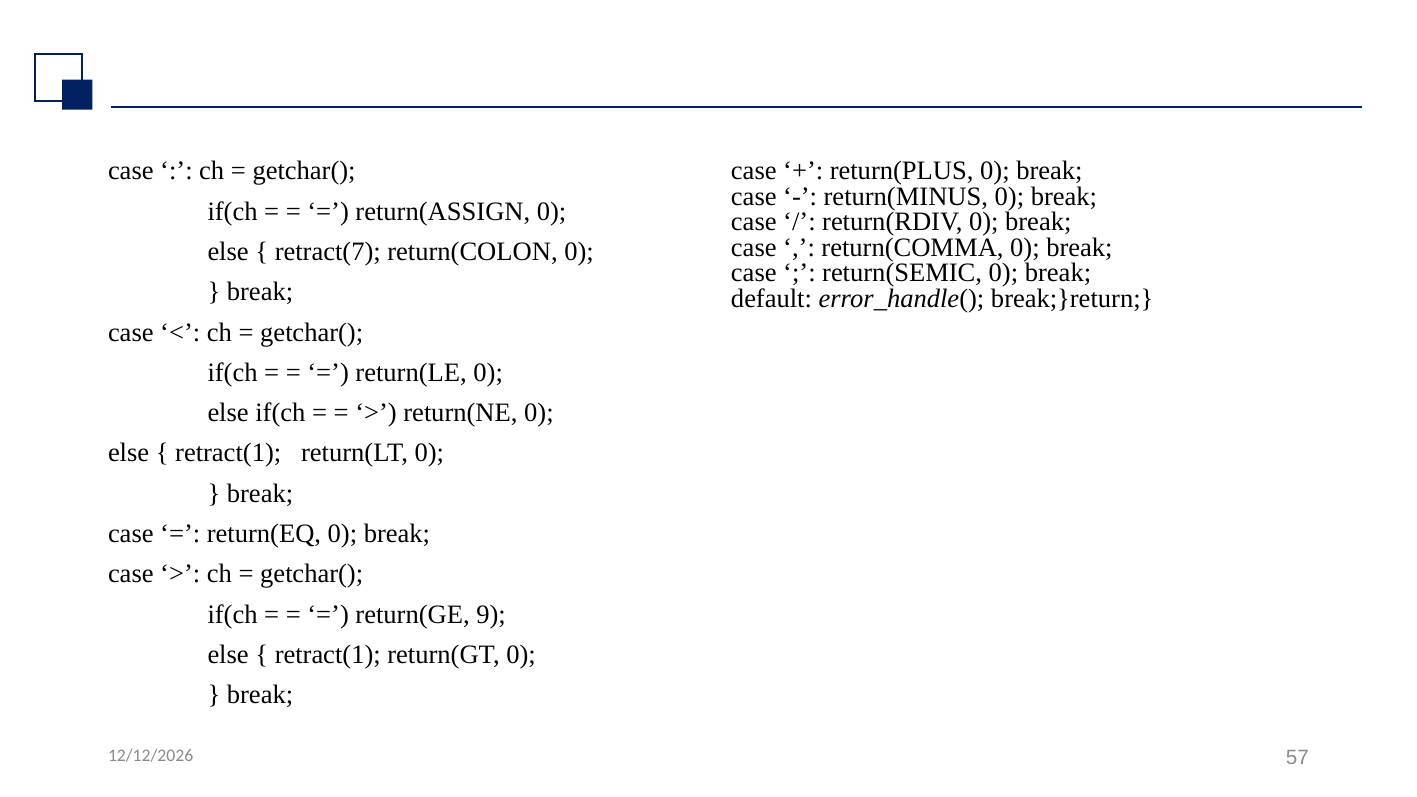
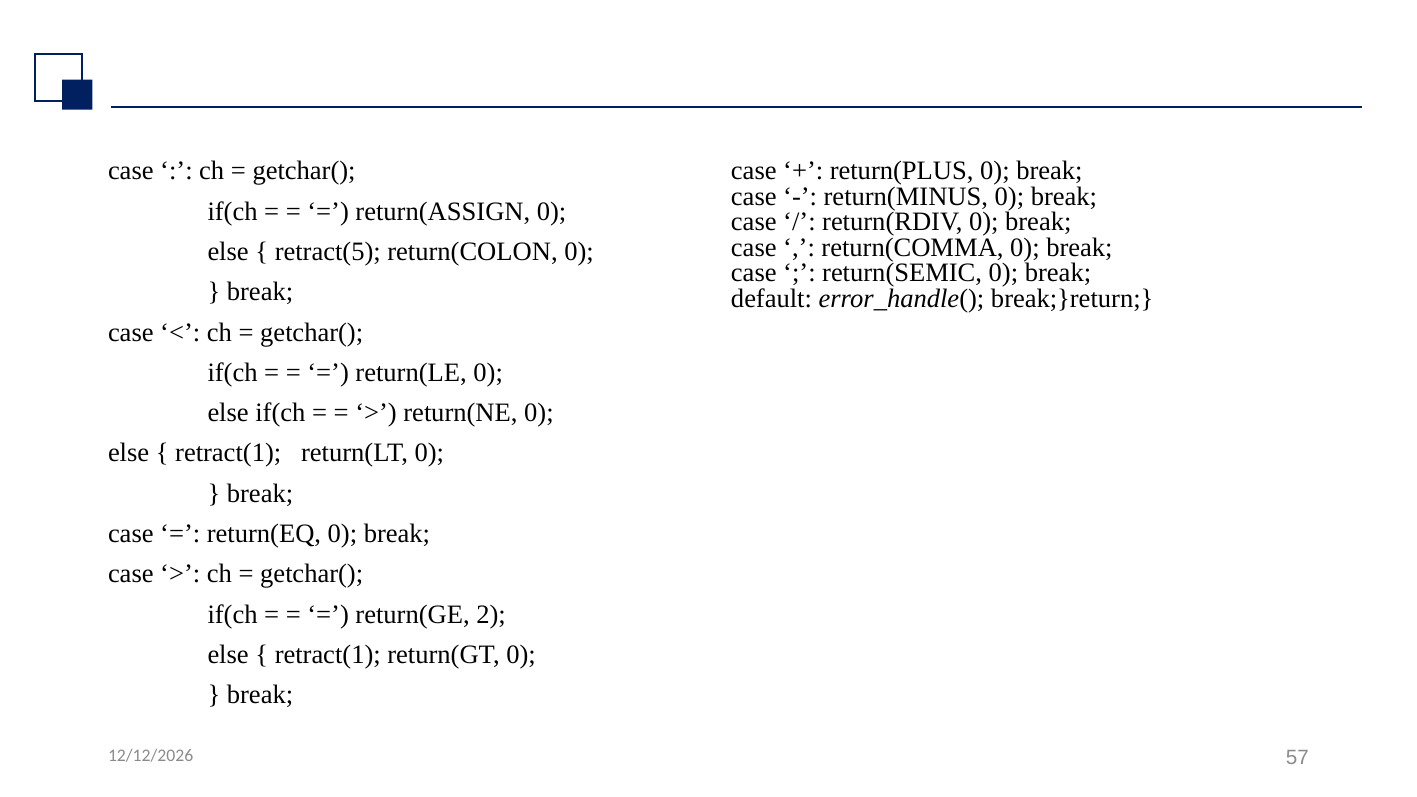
retract(7: retract(7 -> retract(5
9: 9 -> 2
